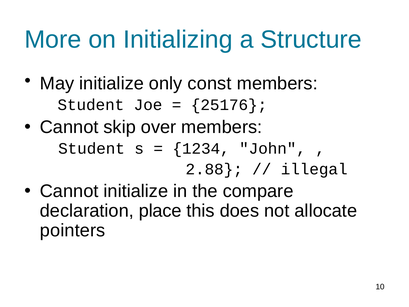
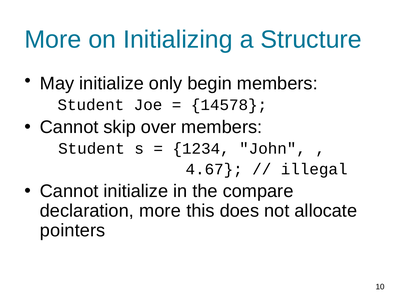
const: const -> begin
25176: 25176 -> 14578
2.88: 2.88 -> 4.67
declaration place: place -> more
